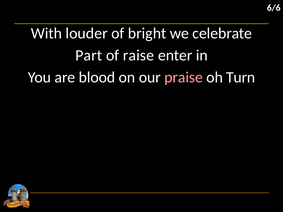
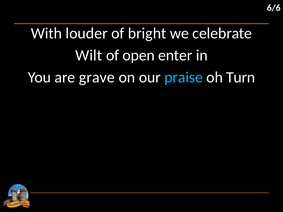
Part: Part -> Wilt
raise: raise -> open
blood: blood -> grave
praise colour: pink -> light blue
